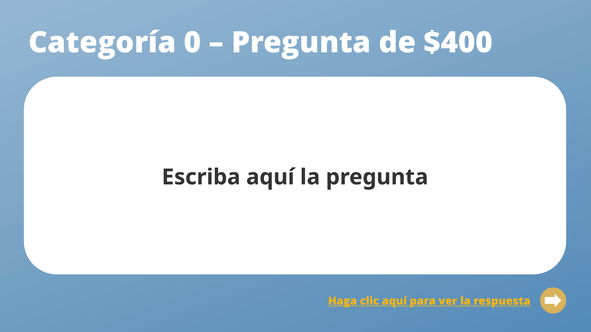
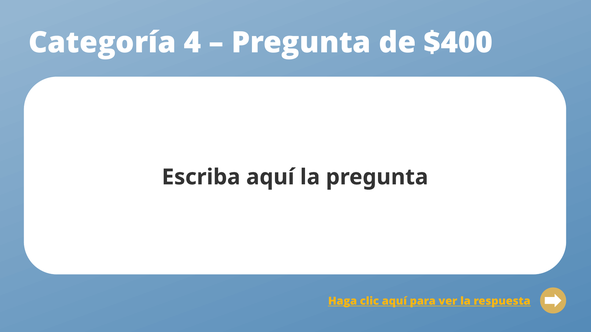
0: 0 -> 4
